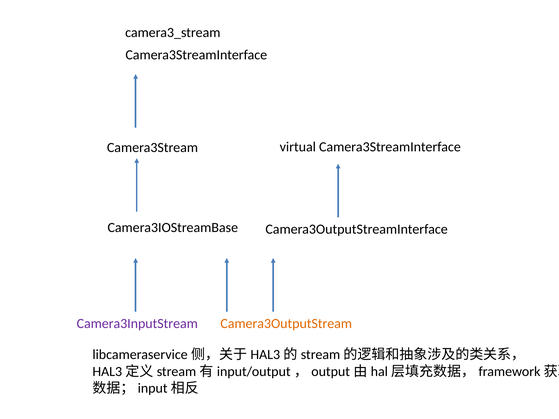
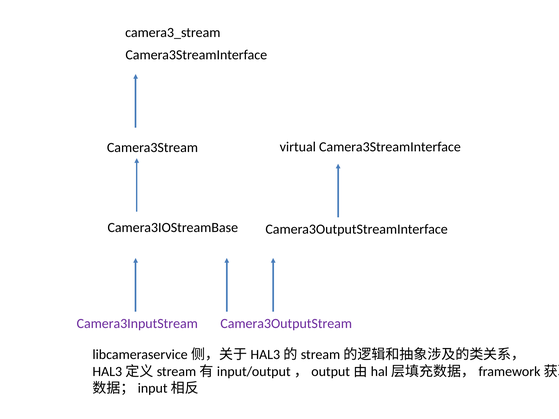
Camera3OutputStream colour: orange -> purple
